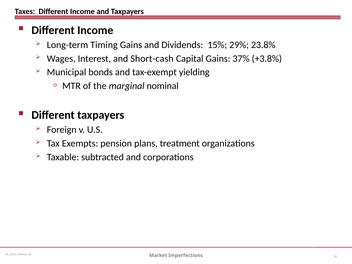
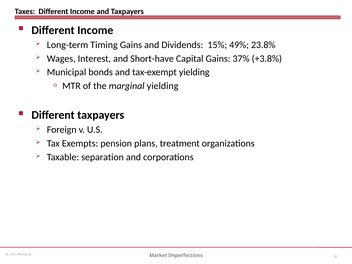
29%: 29% -> 49%
Short-cash: Short-cash -> Short-have
marginal nominal: nominal -> yielding
subtracted: subtracted -> separation
